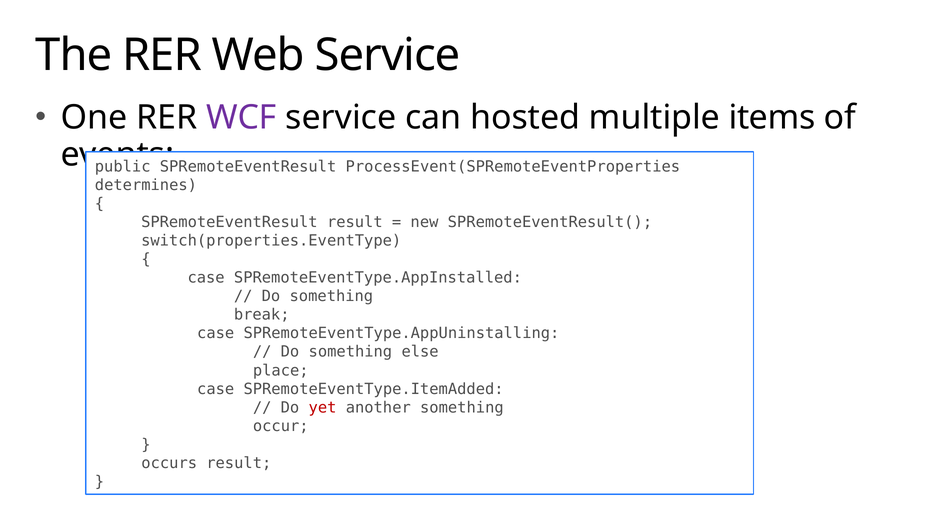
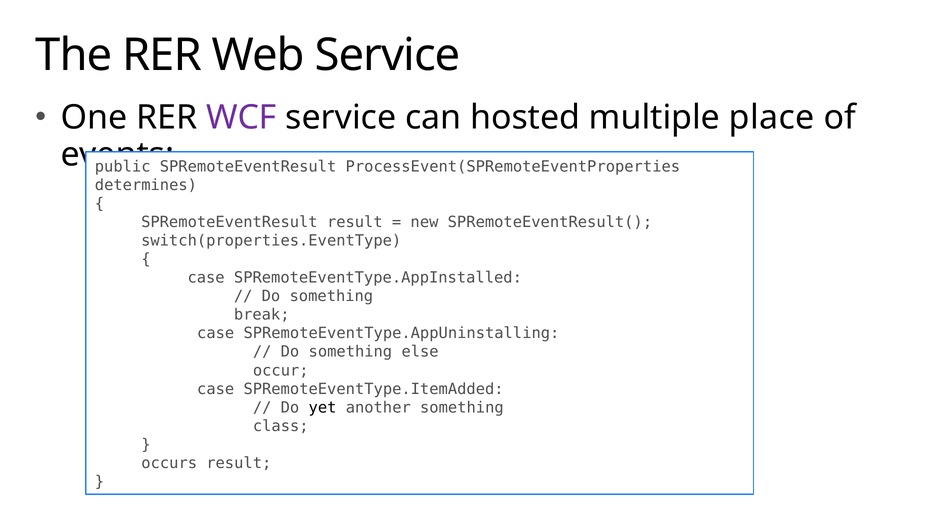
items: items -> place
place: place -> occur
yet colour: red -> black
occur: occur -> class
